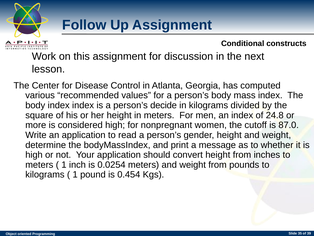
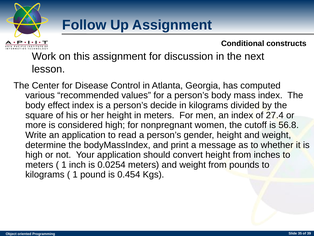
body index: index -> effect
24.8: 24.8 -> 27.4
87.0: 87.0 -> 56.8
